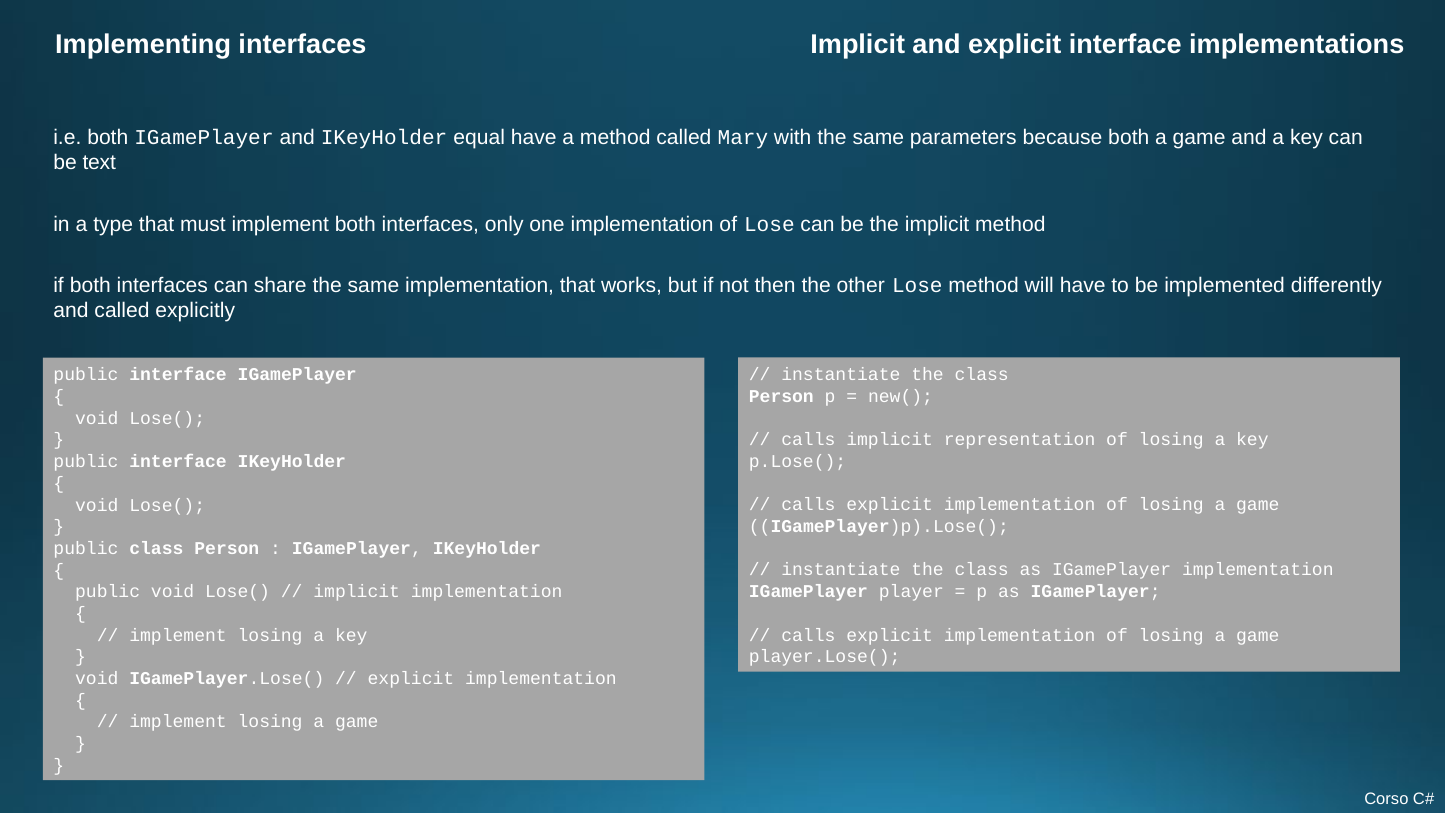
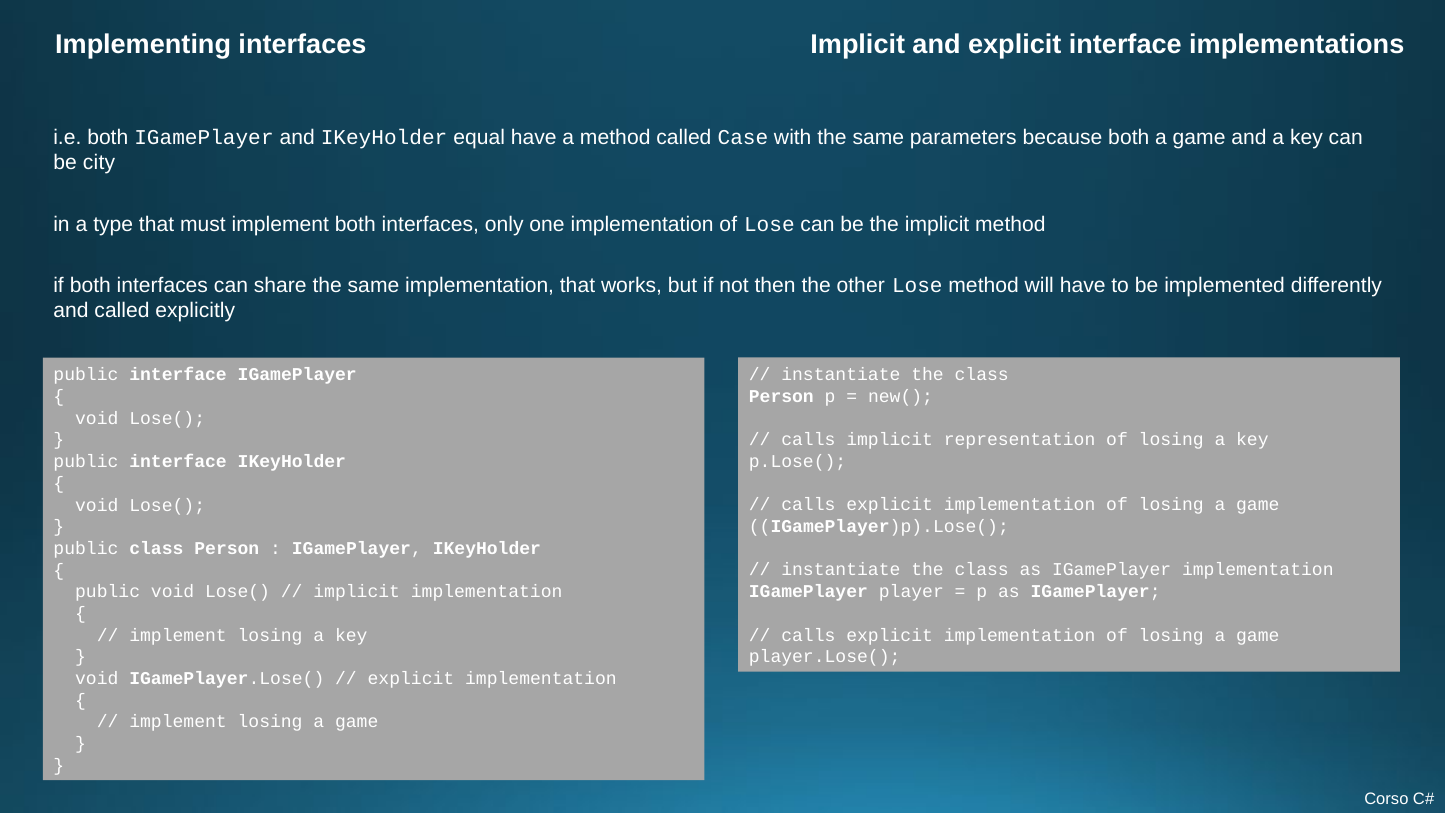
Mary: Mary -> Case
text: text -> city
